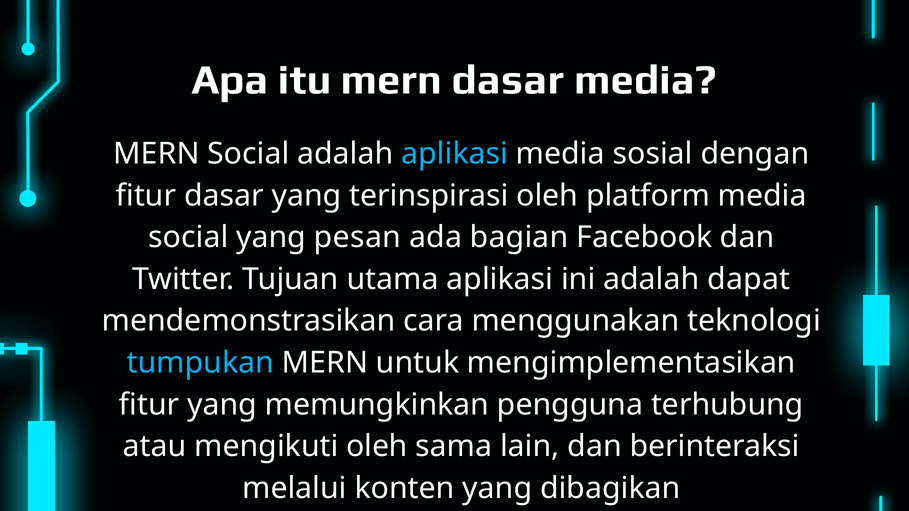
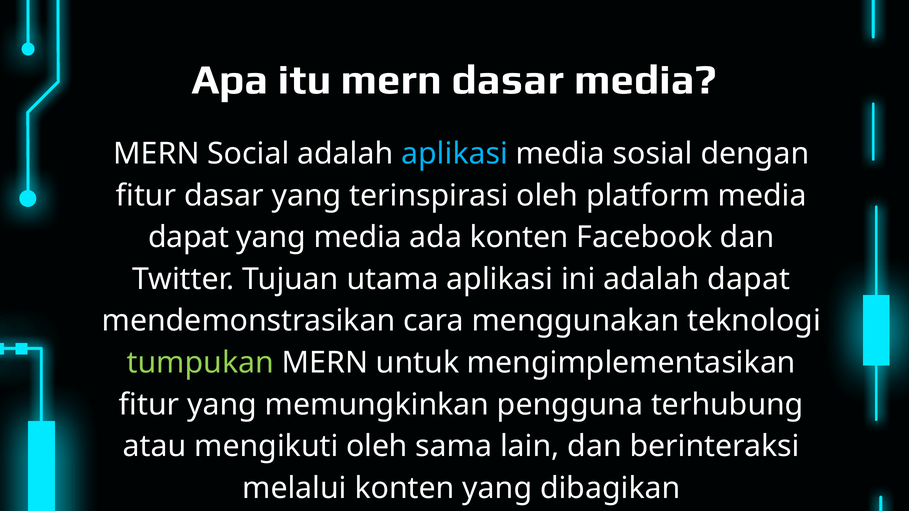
social at (188, 238): social -> dapat
yang pesan: pesan -> media
ada bagian: bagian -> konten
tumpukan colour: light blue -> light green
